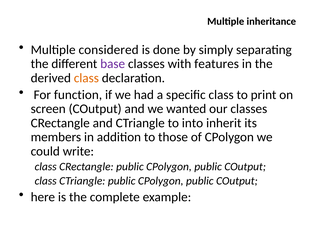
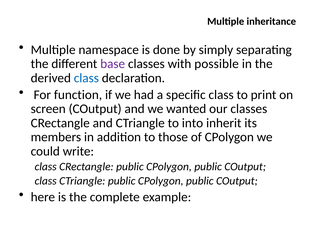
considered: considered -> namespace
features: features -> possible
class at (86, 78) colour: orange -> blue
